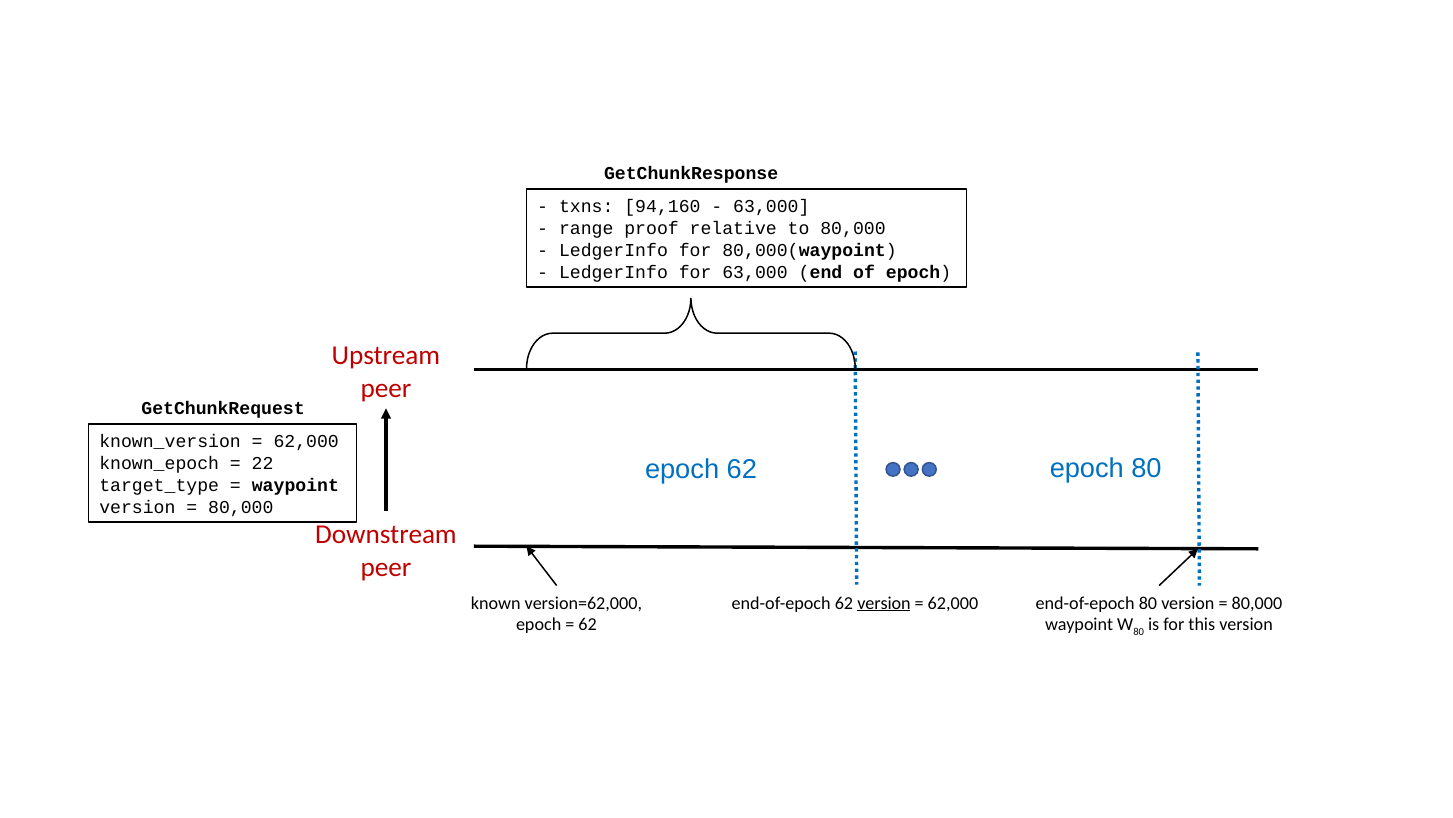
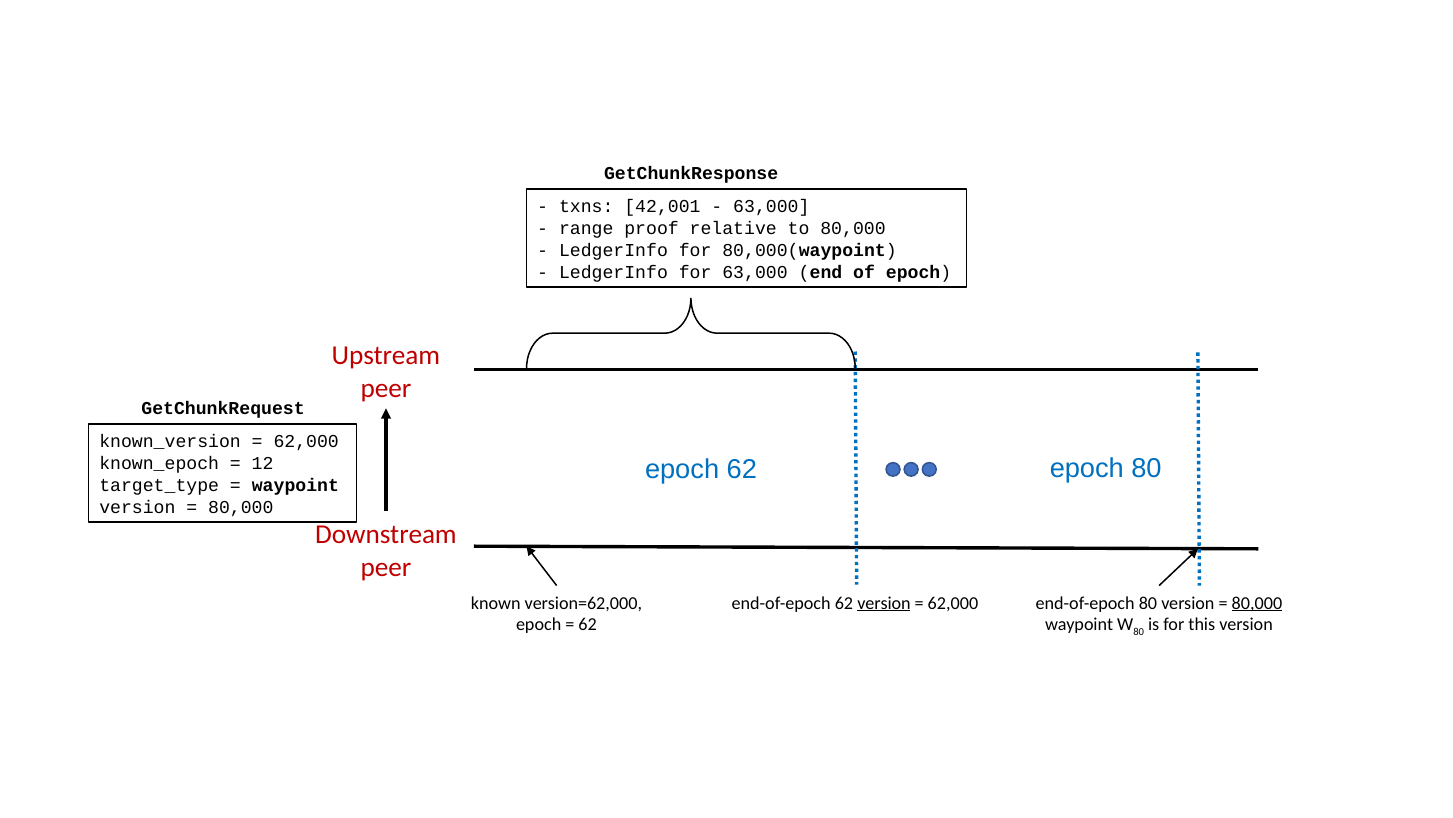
94,160: 94,160 -> 42,001
22: 22 -> 12
80,000 at (1257, 603) underline: none -> present
